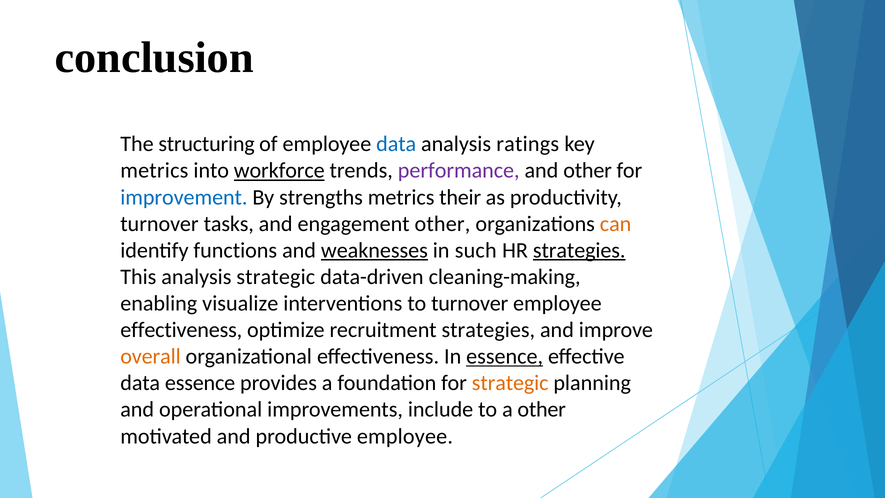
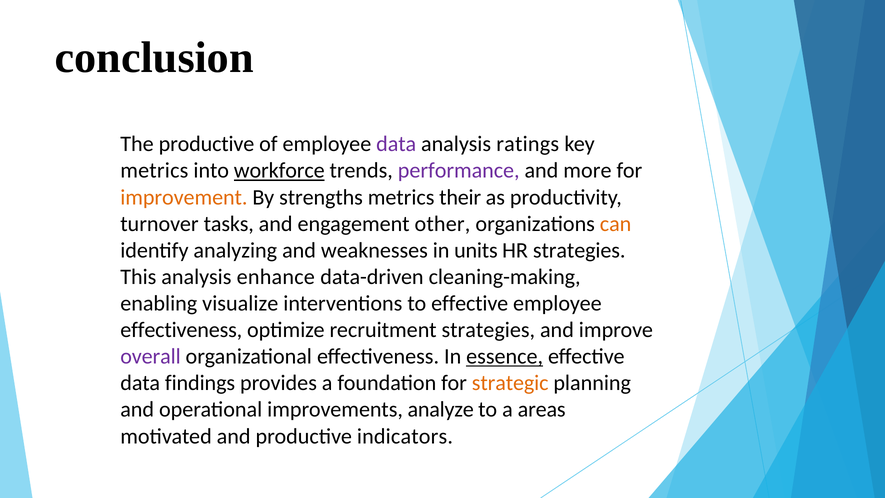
The structuring: structuring -> productive
data at (396, 144) colour: blue -> purple
and other: other -> more
improvement colour: blue -> orange
functions: functions -> analyzing
weaknesses underline: present -> none
such: such -> units
strategies at (579, 250) underline: present -> none
analysis strategic: strategic -> enhance
to turnover: turnover -> effective
overall colour: orange -> purple
data essence: essence -> findings
include: include -> analyze
a other: other -> areas
productive employee: employee -> indicators
